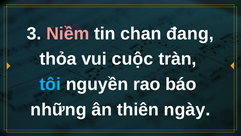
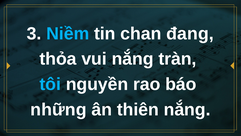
Niềm colour: pink -> light blue
vui cuộc: cuộc -> nắng
thiên ngày: ngày -> nắng
